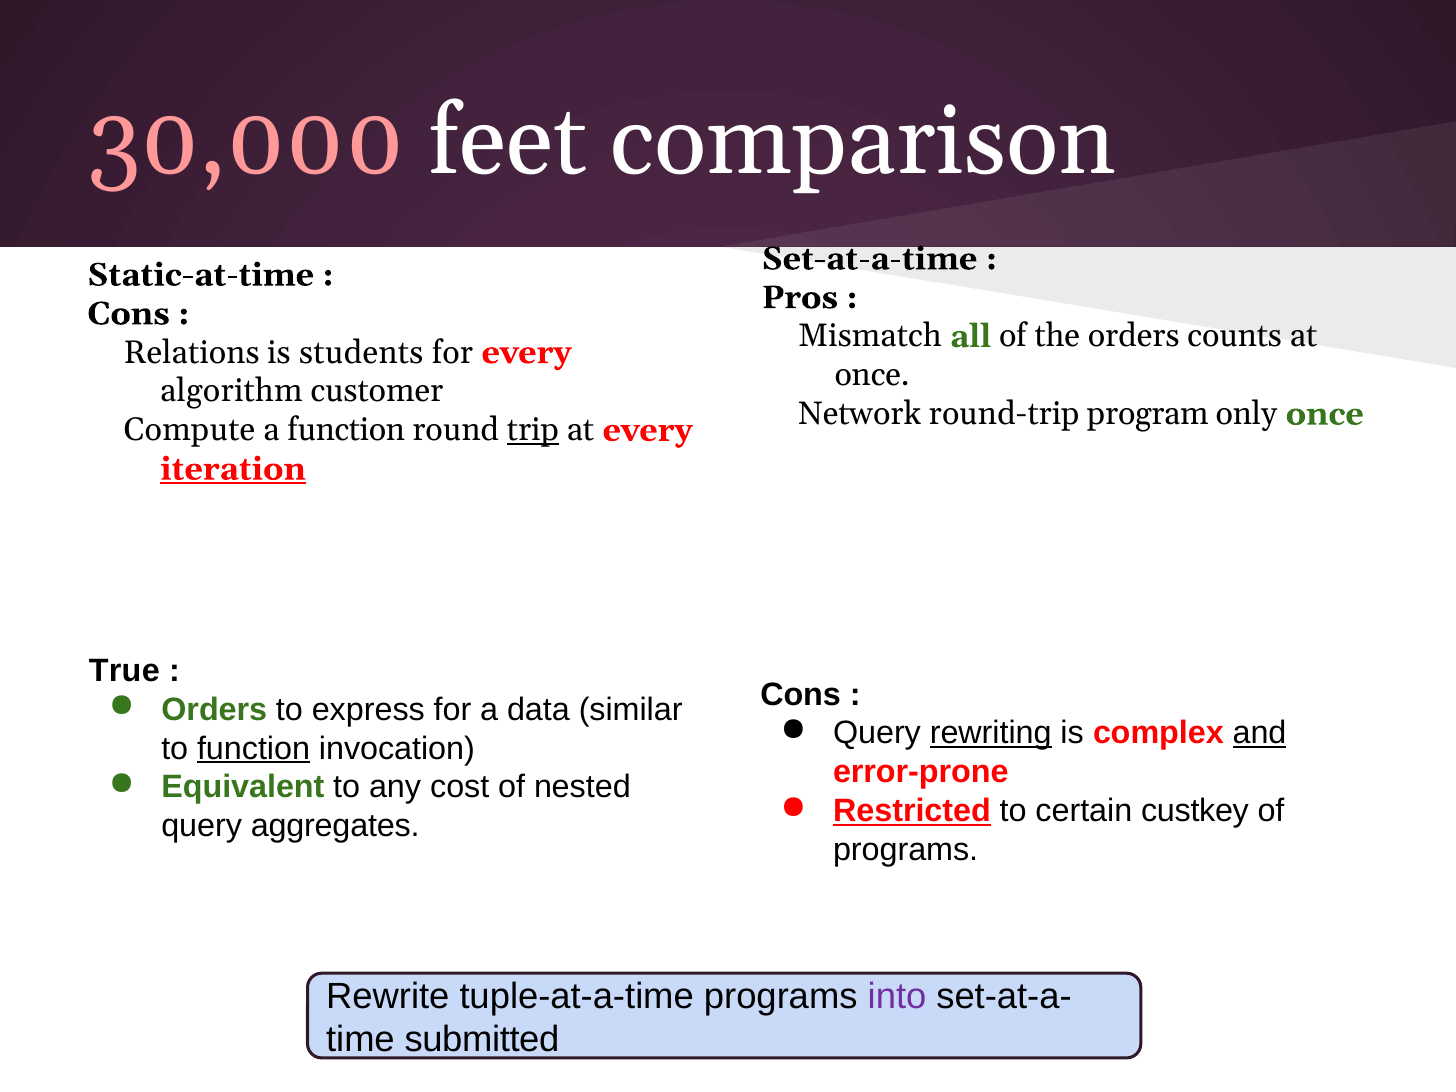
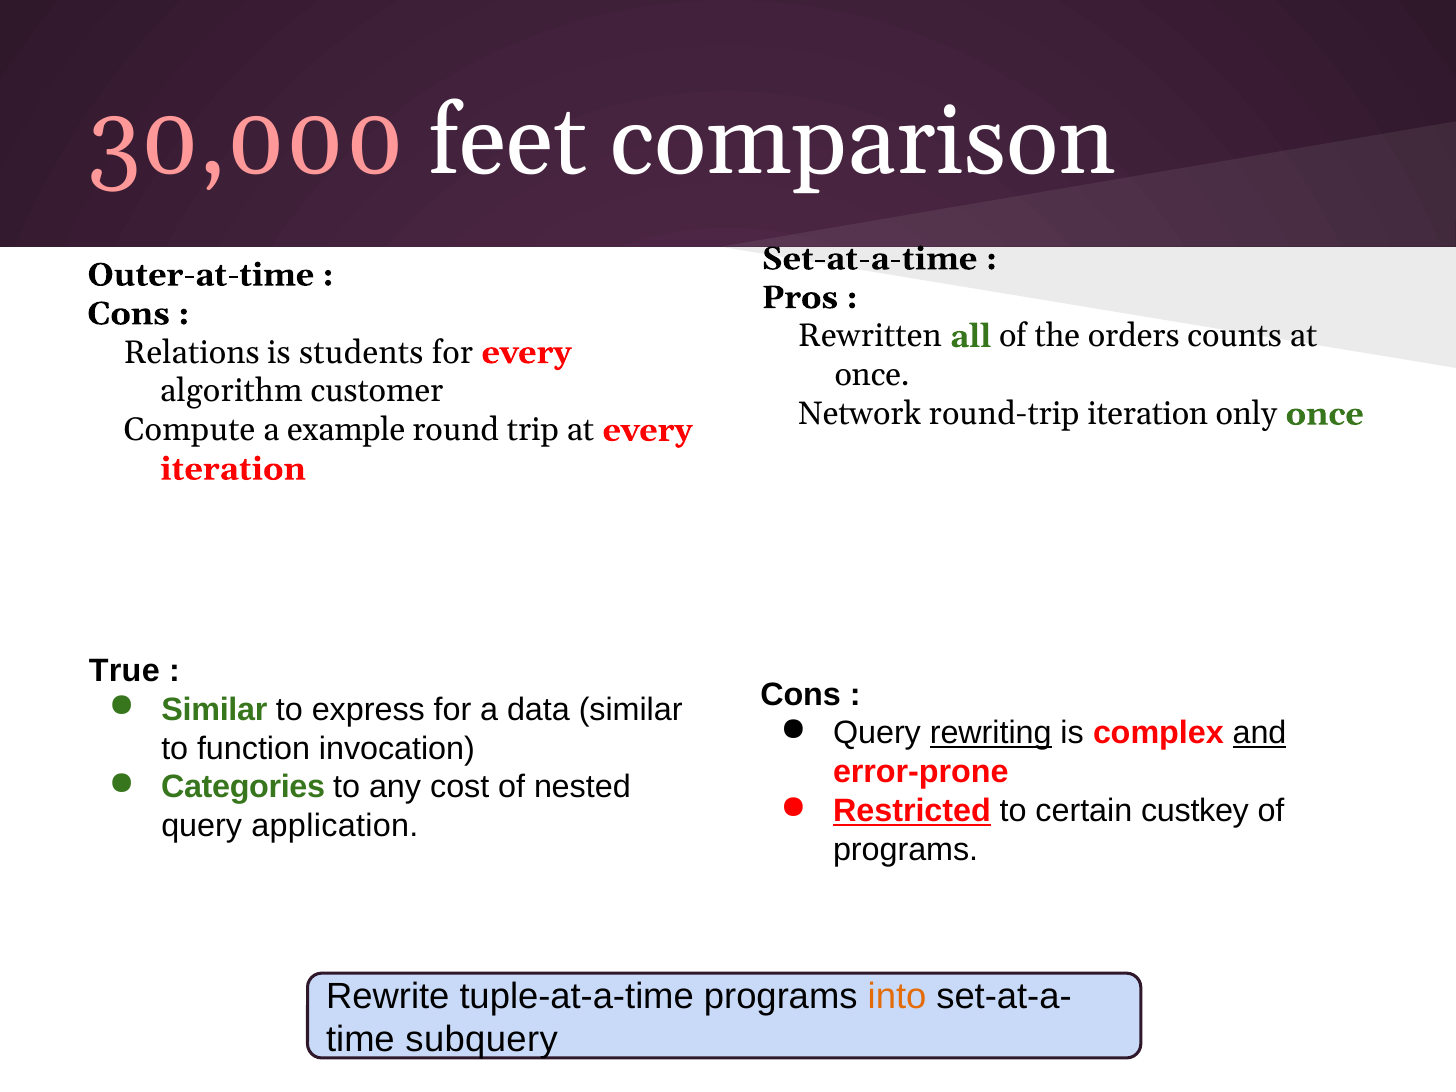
Static-at-time: Static-at-time -> Outer-at-time
Mismatch: Mismatch -> Rewritten
round-trip program: program -> iteration
a function: function -> example
trip underline: present -> none
iteration at (233, 469) underline: present -> none
Orders at (214, 710): Orders -> Similar
function at (254, 748) underline: present -> none
Equivalent: Equivalent -> Categories
aggregates: aggregates -> application
into colour: purple -> orange
submitted: submitted -> subquery
